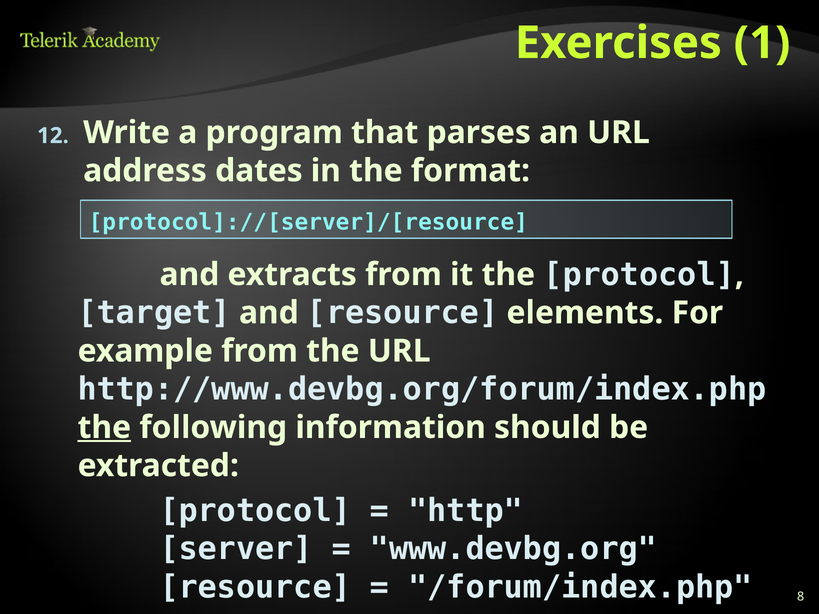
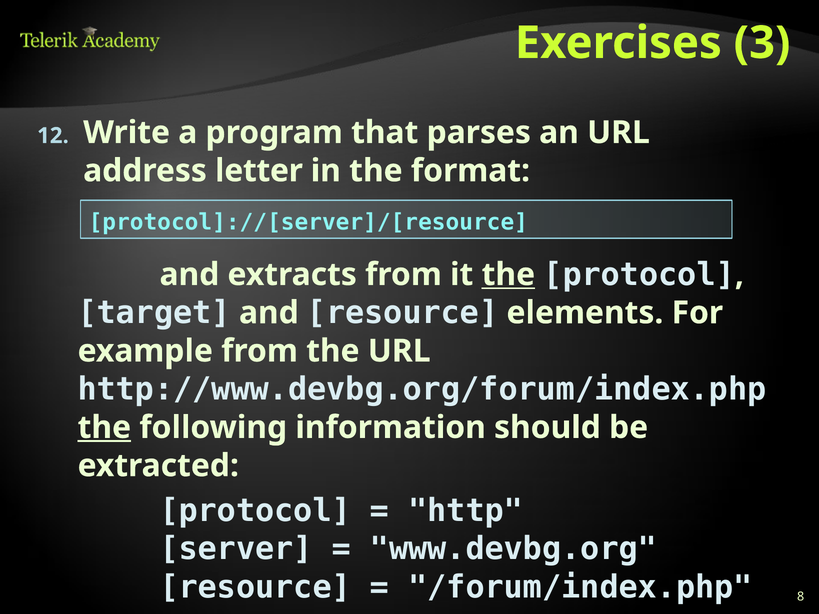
1: 1 -> 3
dates: dates -> letter
the at (508, 275) underline: none -> present
